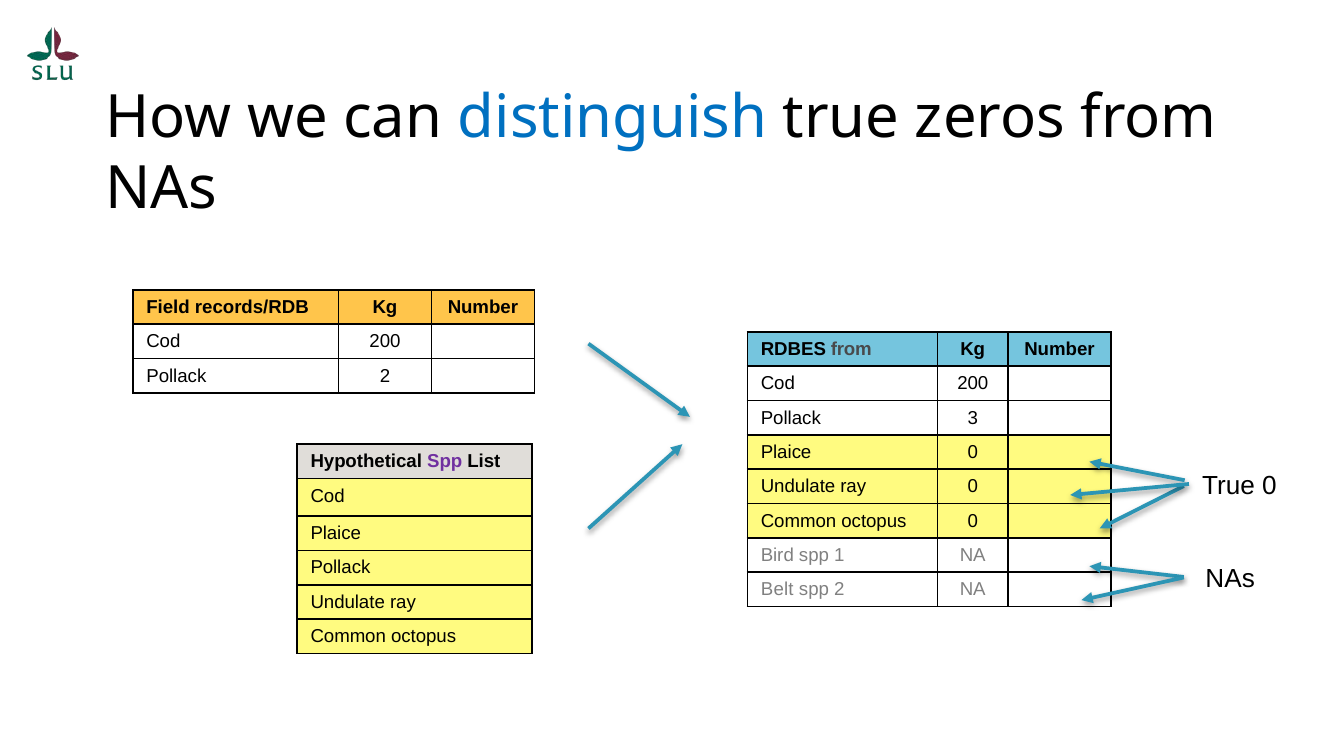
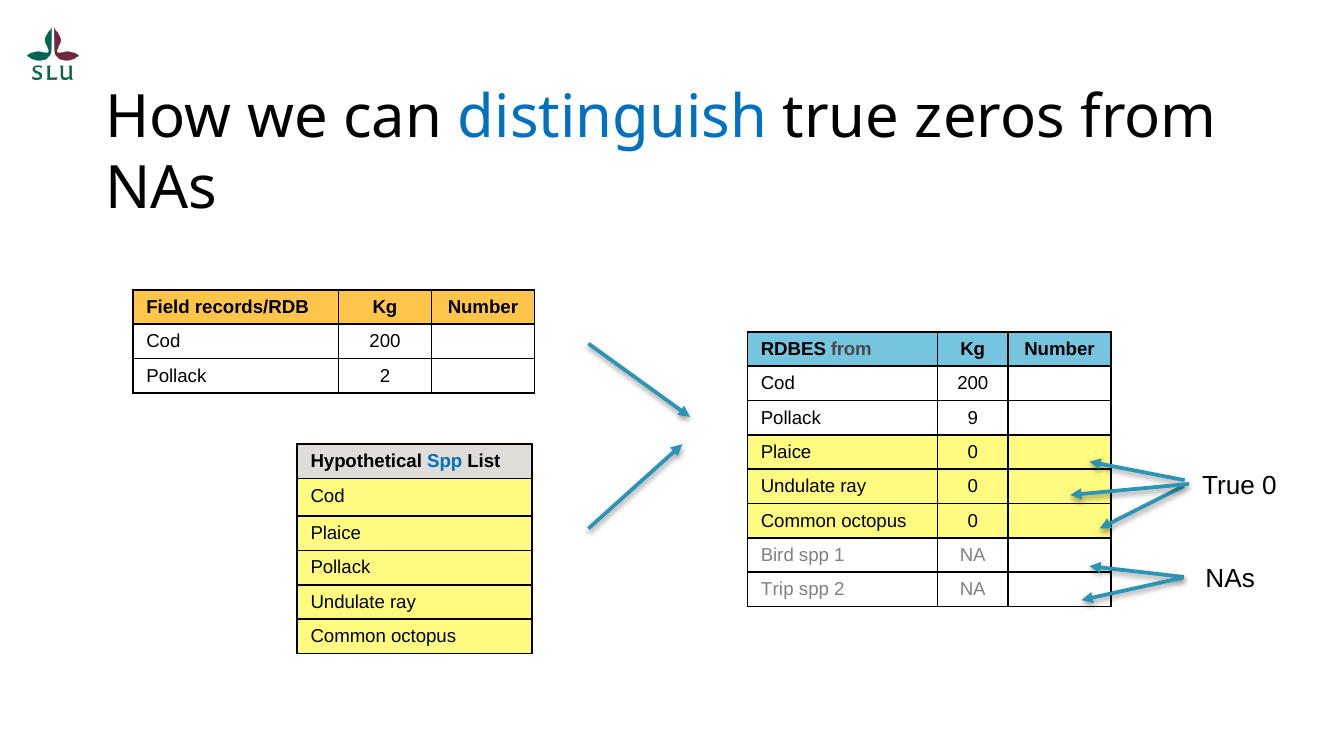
3: 3 -> 9
Spp at (445, 462) colour: purple -> blue
Belt: Belt -> Trip
